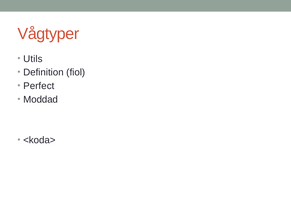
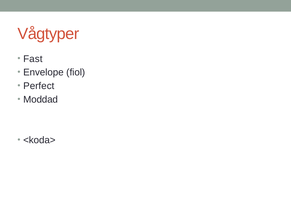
Utils: Utils -> Fast
Definition: Definition -> Envelope
